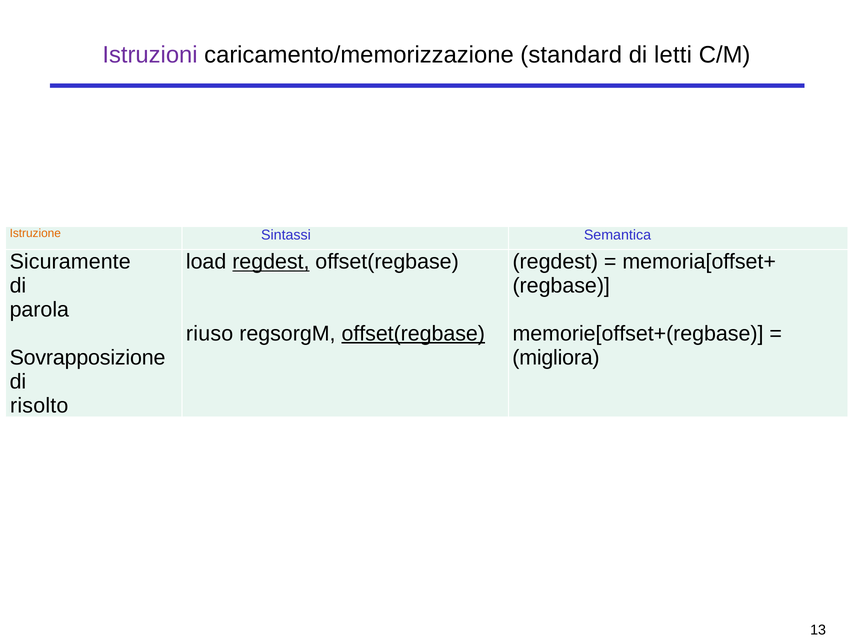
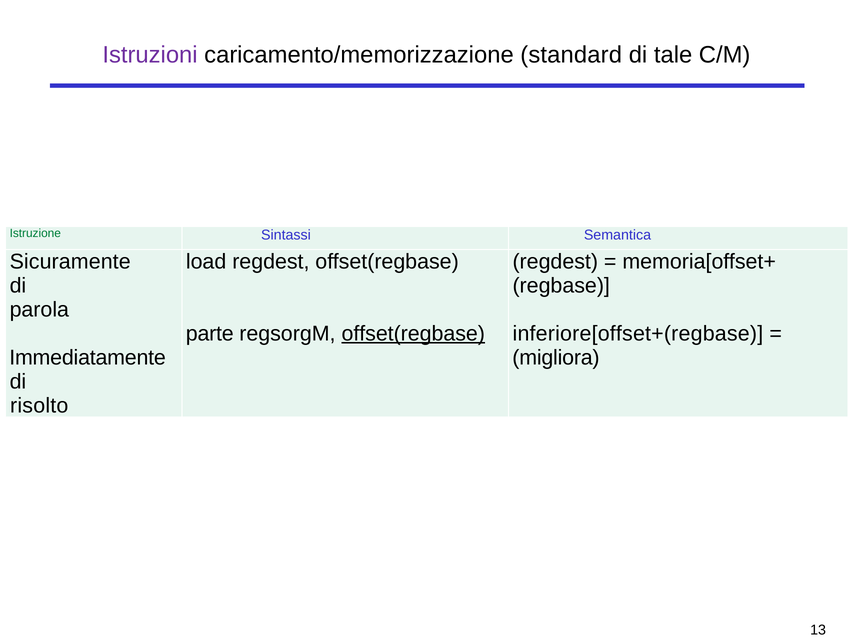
letti: letti -> tale
Istruzione colour: orange -> green
regdest at (271, 262) underline: present -> none
riuso: riuso -> parte
memorie[offset+(regbase: memorie[offset+(regbase -> inferiore[offset+(regbase
Sovrapposizione: Sovrapposizione -> Immediatamente
